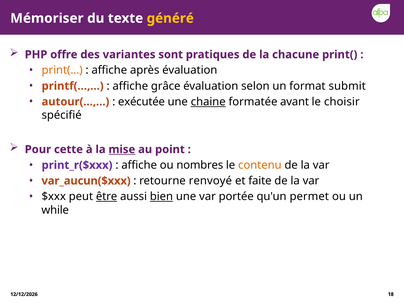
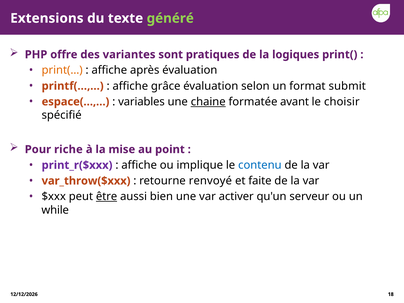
Mémoriser: Mémoriser -> Extensions
généré colour: yellow -> light green
chacune: chacune -> logiques
autour(…,…: autour(…,… -> espace(…,…
exécutée: exécutée -> variables
cette: cette -> riche
mise underline: present -> none
nombres: nombres -> implique
contenu colour: orange -> blue
var_aucun($xxx: var_aucun($xxx -> var_throw($xxx
bien underline: present -> none
portée: portée -> activer
permet: permet -> serveur
